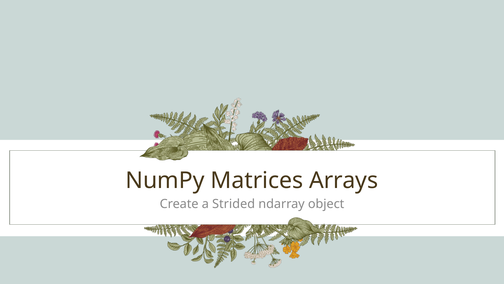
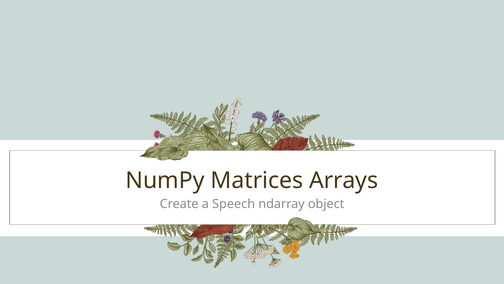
Strided: Strided -> Speech
